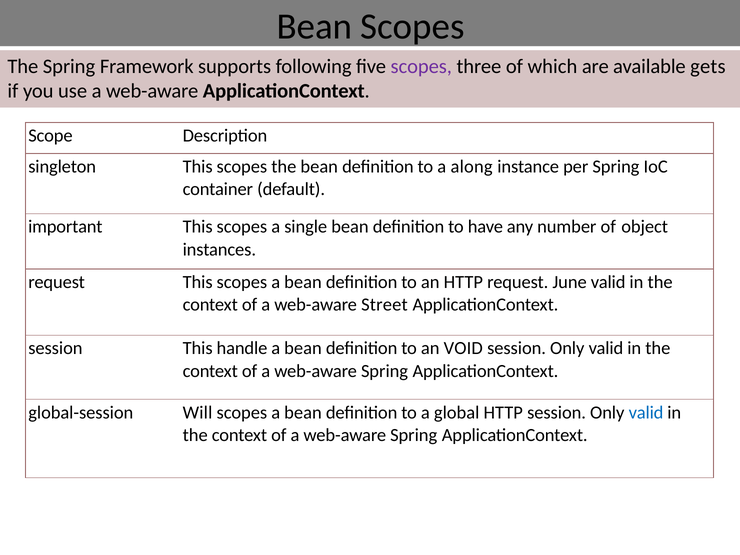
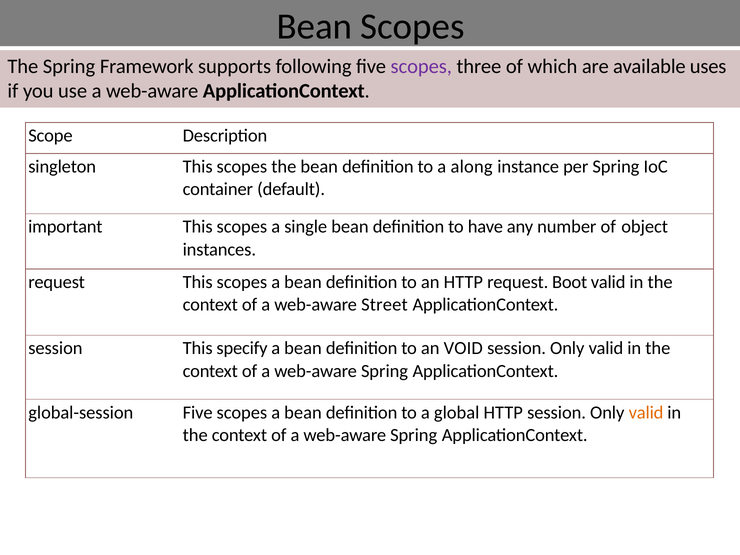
gets: gets -> uses
June: June -> Boot
handle: handle -> specify
global-session Will: Will -> Five
valid at (646, 413) colour: blue -> orange
